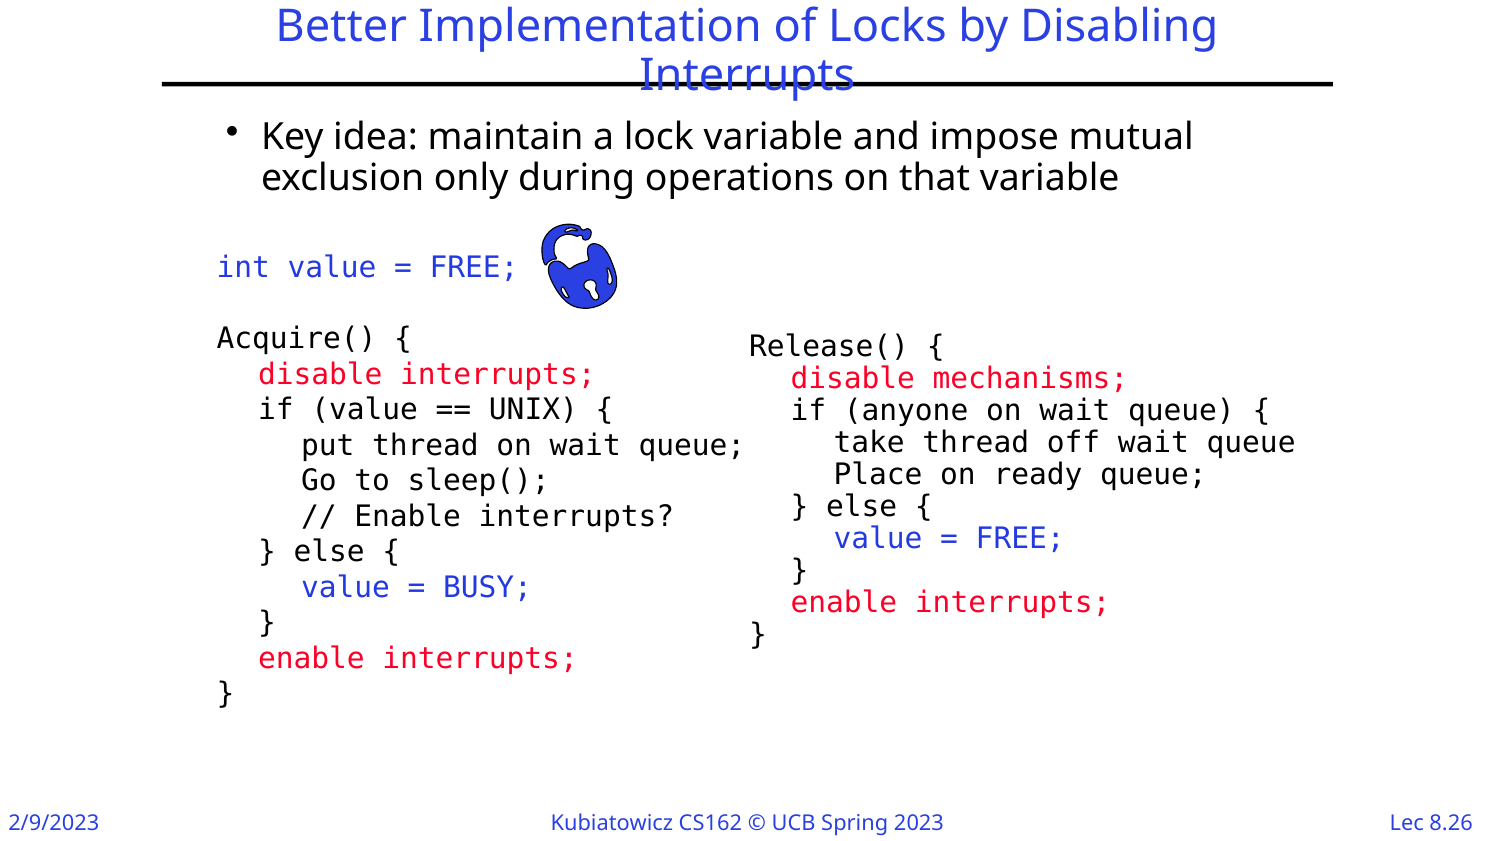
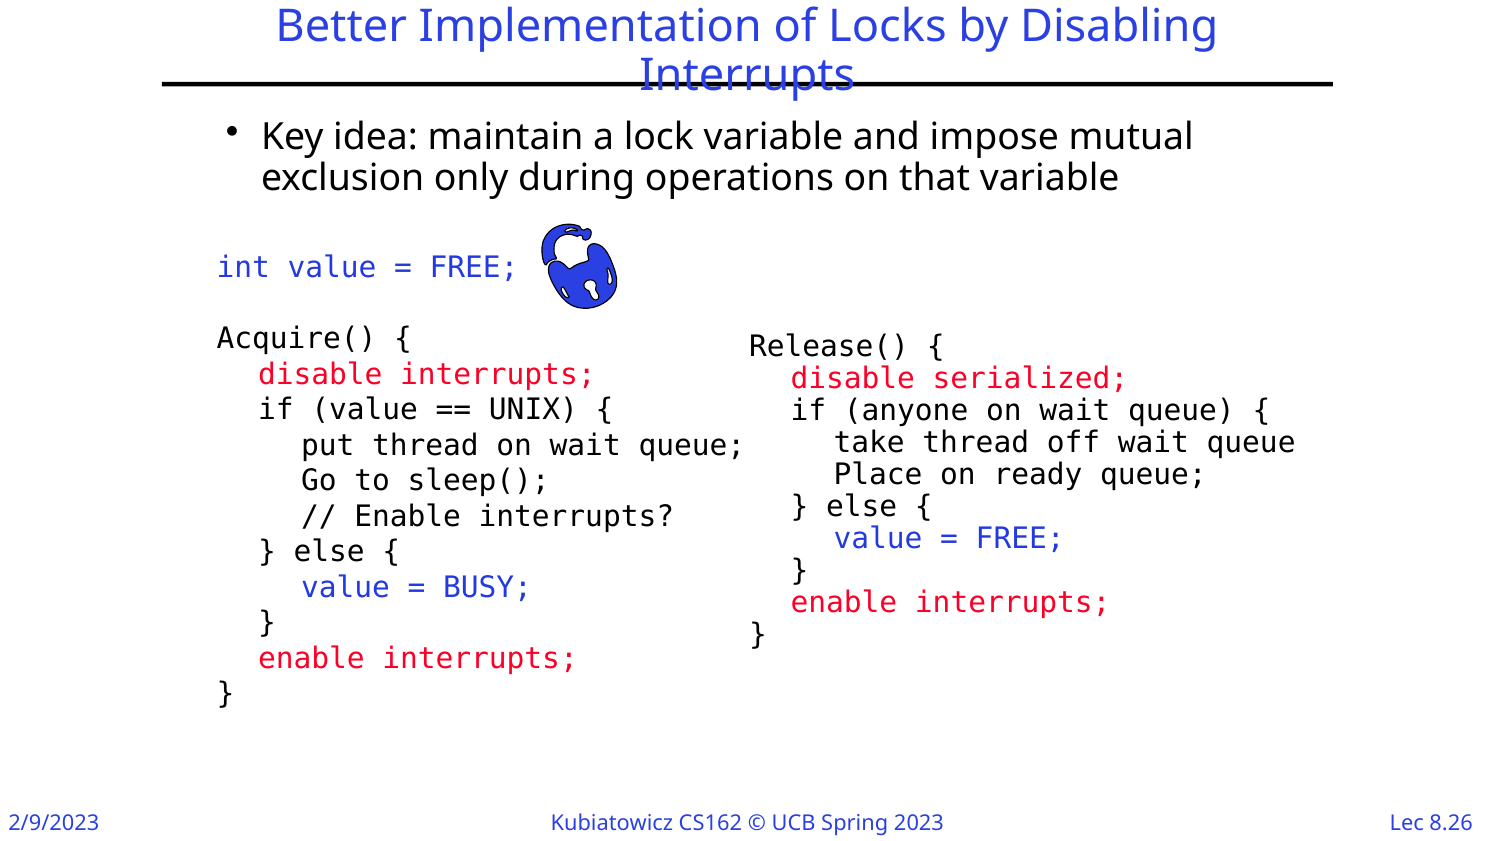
mechanisms: mechanisms -> serialized
